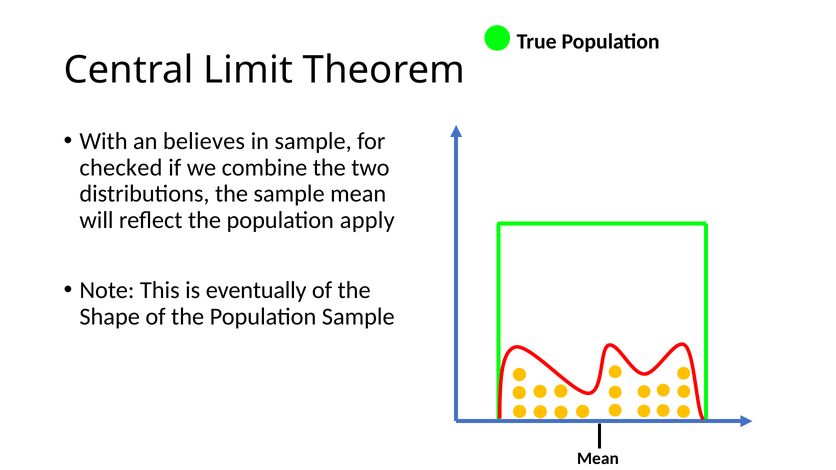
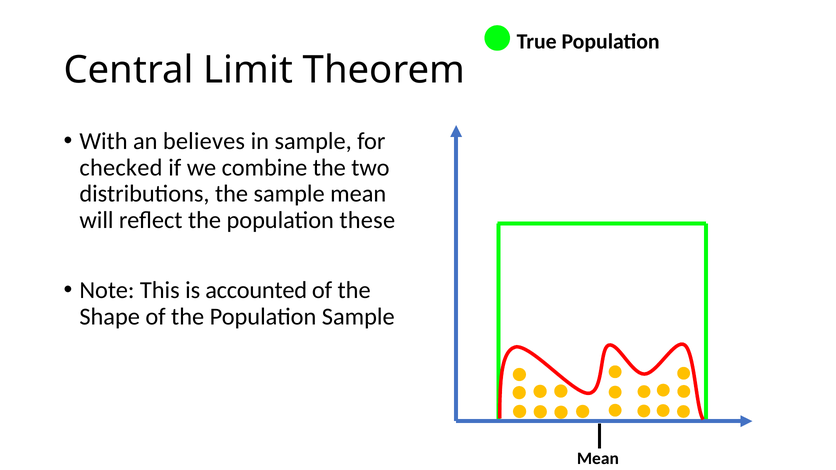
apply: apply -> these
eventually: eventually -> accounted
